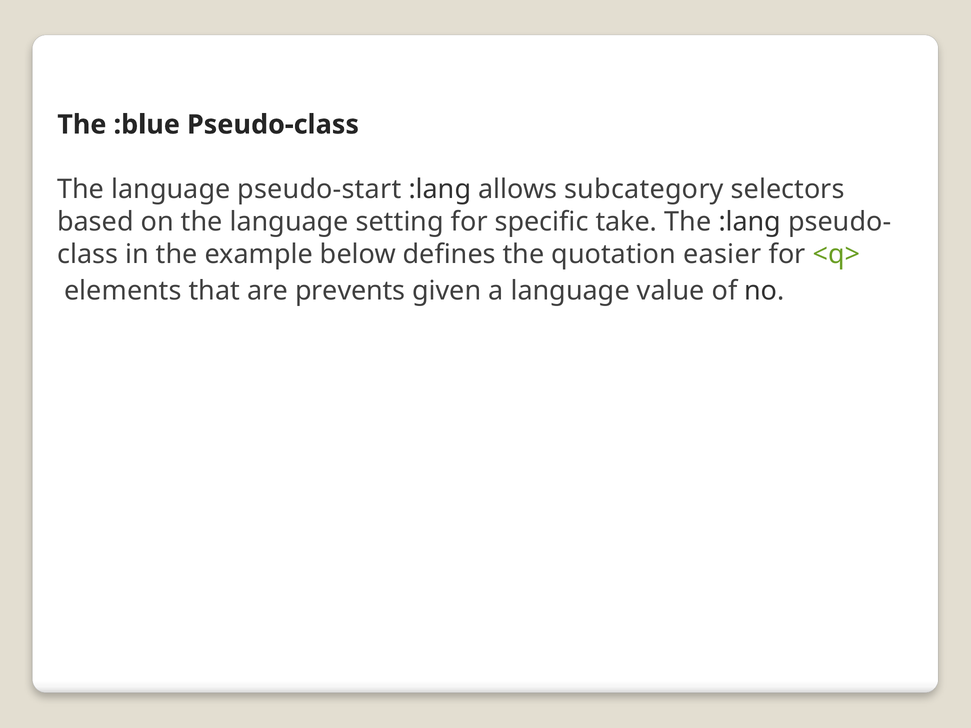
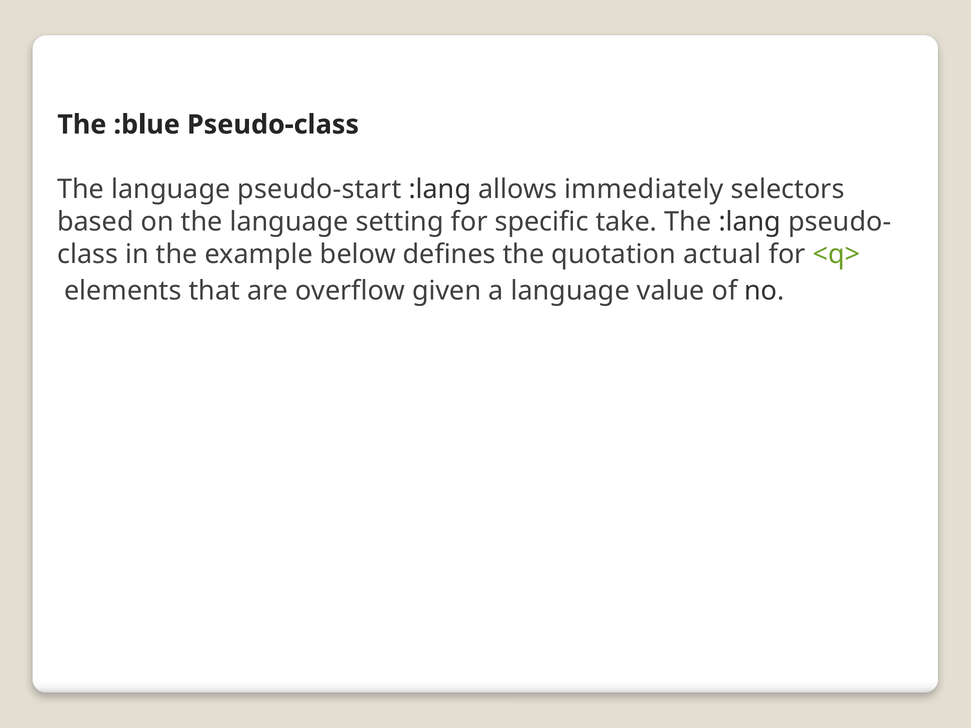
subcategory: subcategory -> immediately
easier: easier -> actual
prevents: prevents -> overflow
